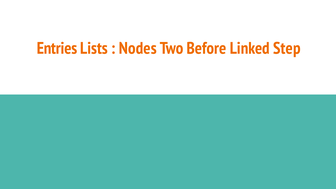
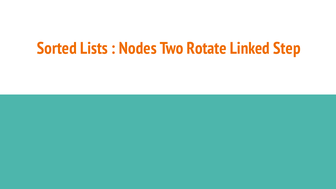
Entries: Entries -> Sorted
Before: Before -> Rotate
